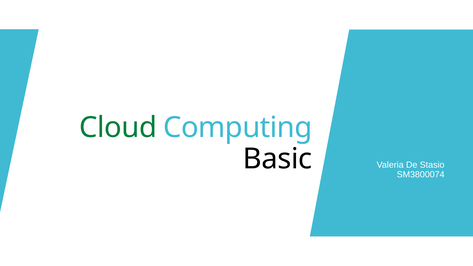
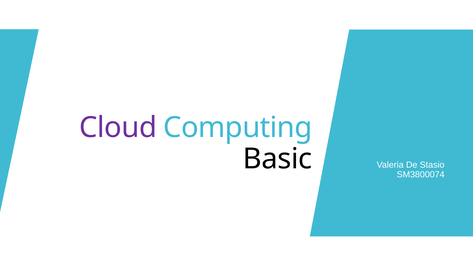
Cloud colour: green -> purple
